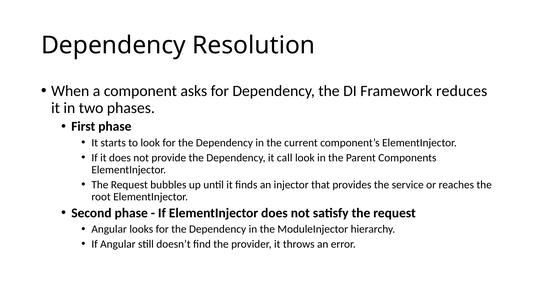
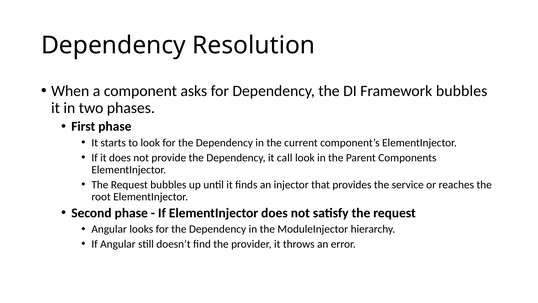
Framework reduces: reduces -> bubbles
